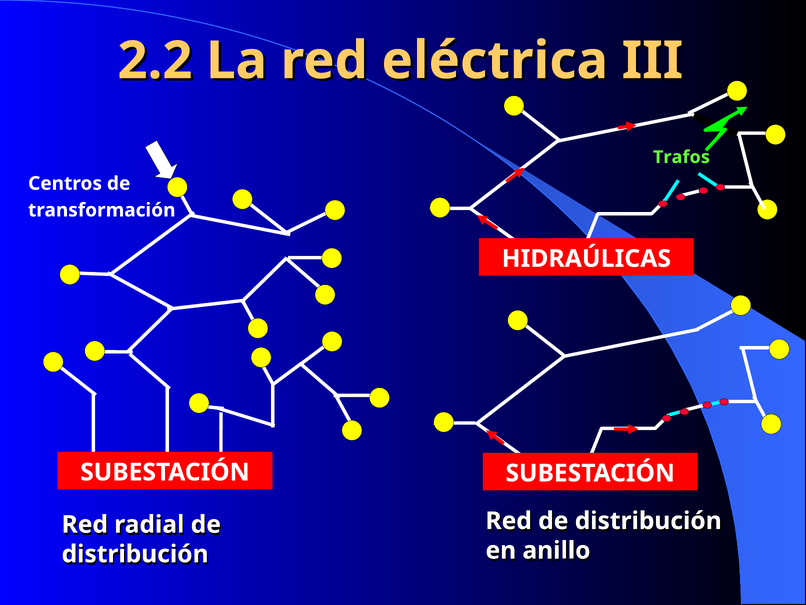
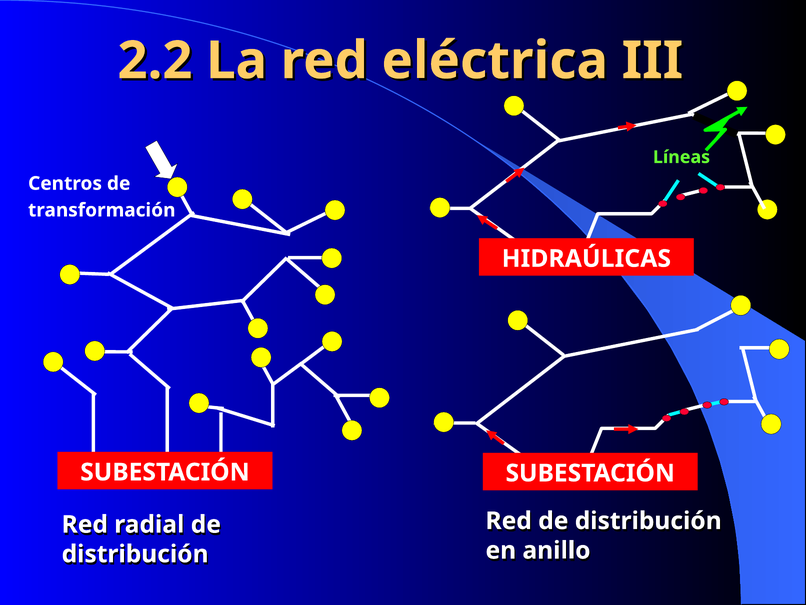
Trafos: Trafos -> Líneas
